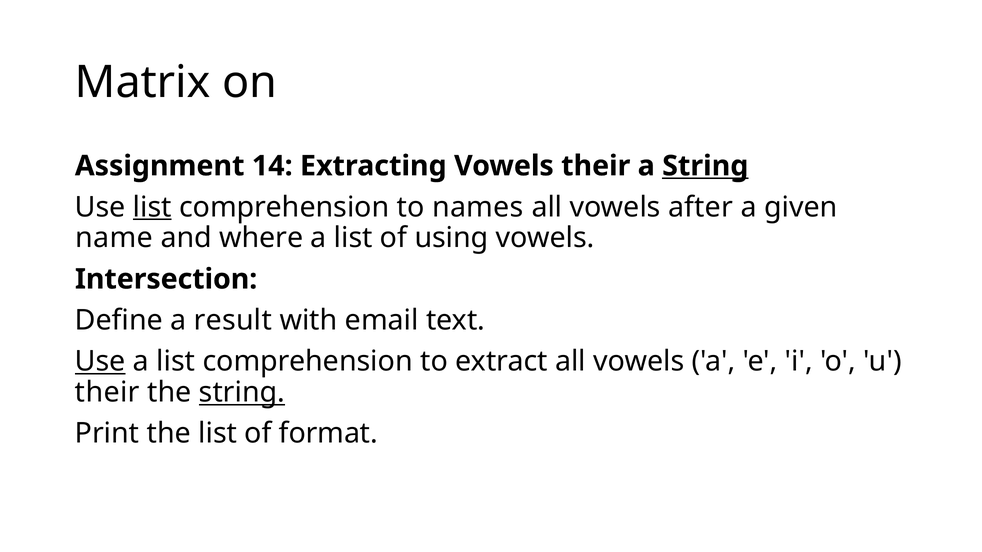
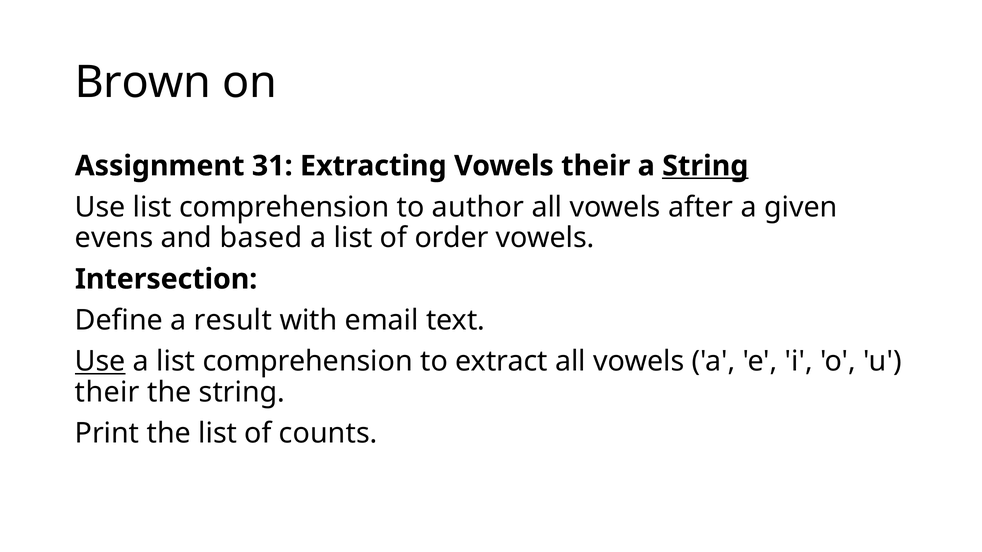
Matrix: Matrix -> Brown
14: 14 -> 31
list at (152, 207) underline: present -> none
names: names -> author
name: name -> evens
where: where -> based
using: using -> order
string at (242, 393) underline: present -> none
format: format -> counts
